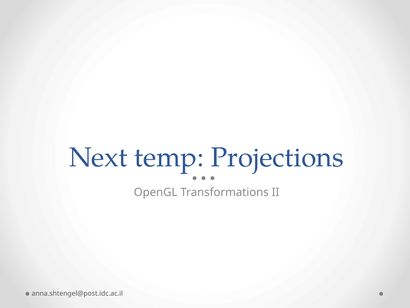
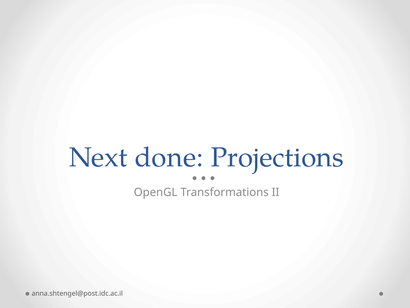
temp: temp -> done
